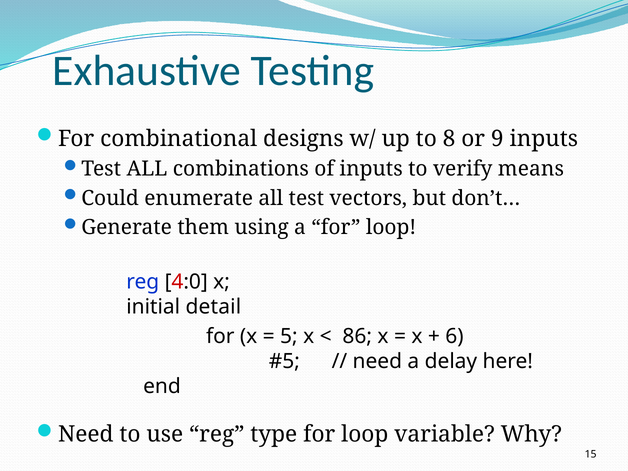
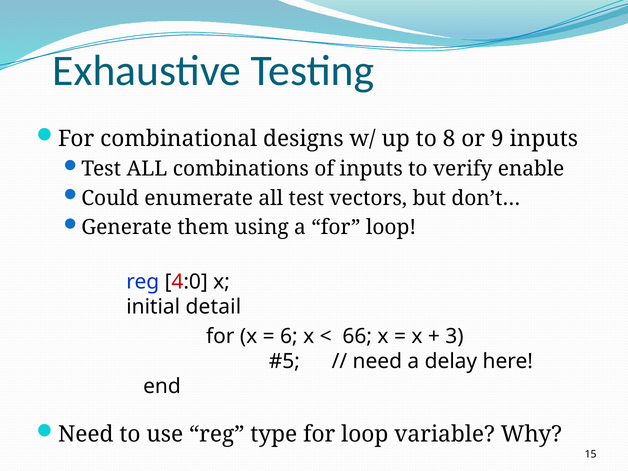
means: means -> enable
5: 5 -> 6
86: 86 -> 66
6: 6 -> 3
